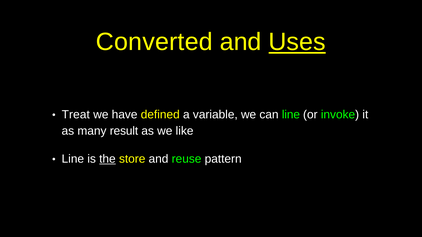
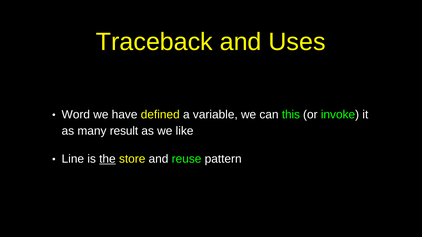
Converted: Converted -> Traceback
Uses underline: present -> none
Treat: Treat -> Word
can line: line -> this
